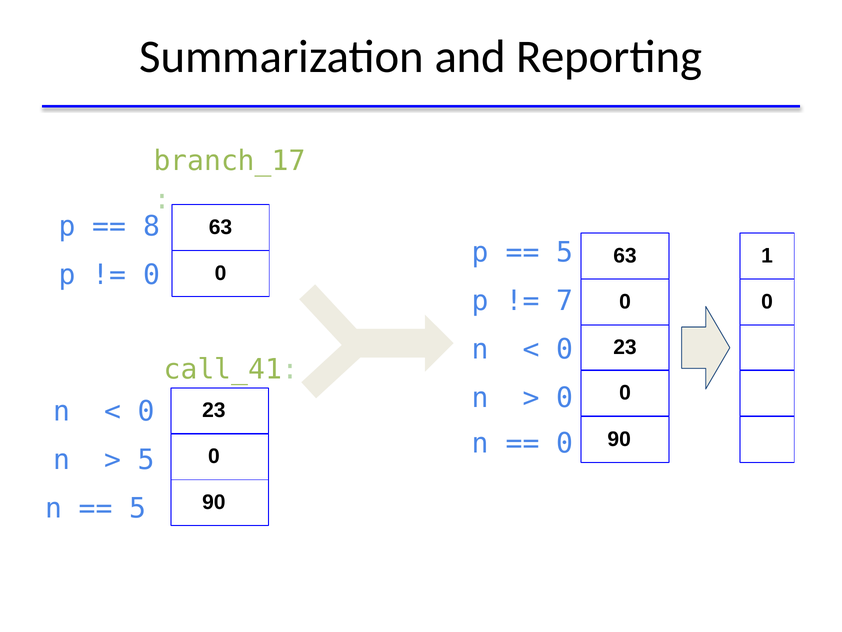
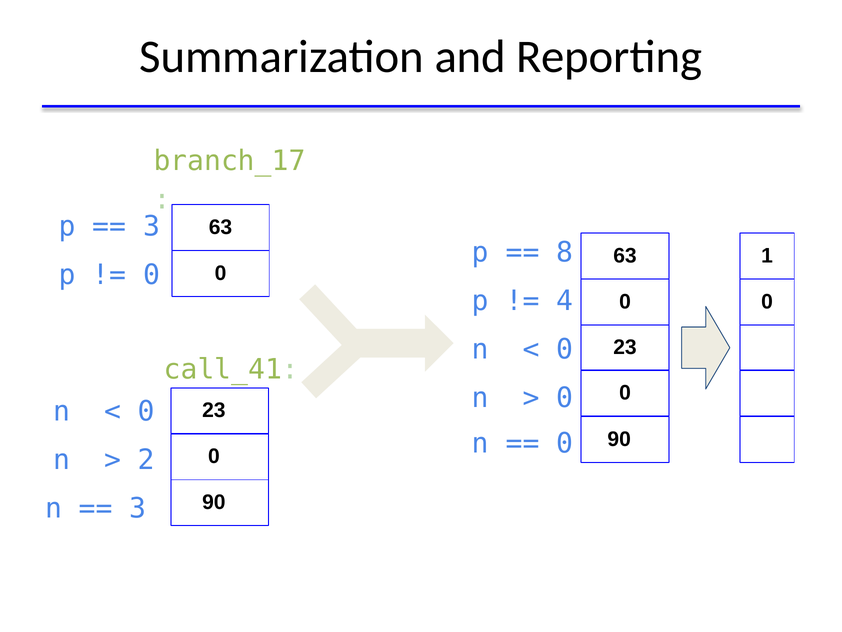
8 at (152, 226): 8 -> 3
5 at (565, 252): 5 -> 8
7: 7 -> 4
5 at (146, 459): 5 -> 2
5 at (138, 508): 5 -> 3
